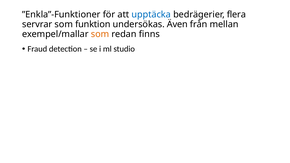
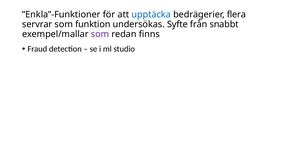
Även: Även -> Syfte
mellan: mellan -> snabbt
som at (100, 34) colour: orange -> purple
